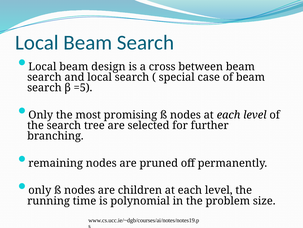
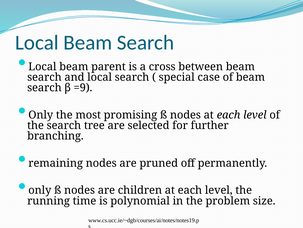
design: design -> parent
=5: =5 -> =9
